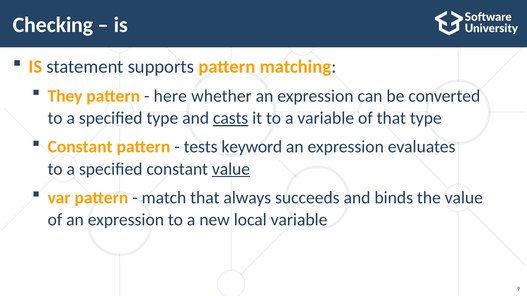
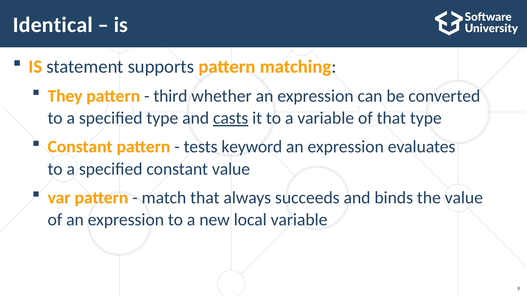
Checking: Checking -> Identical
here: here -> third
value at (231, 169) underline: present -> none
